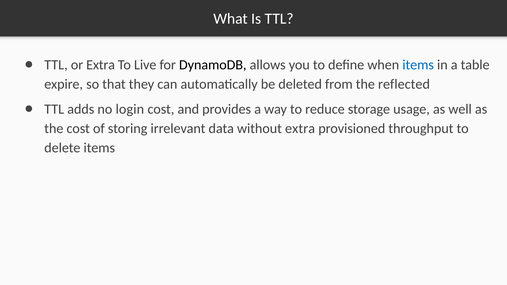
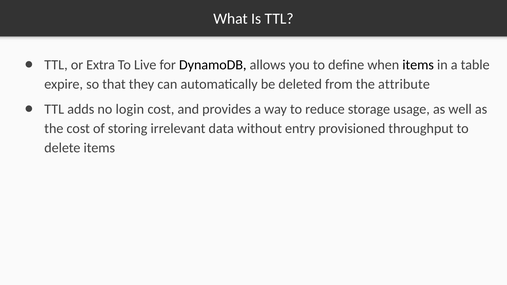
items at (418, 65) colour: blue -> black
reflected: reflected -> attribute
without extra: extra -> entry
